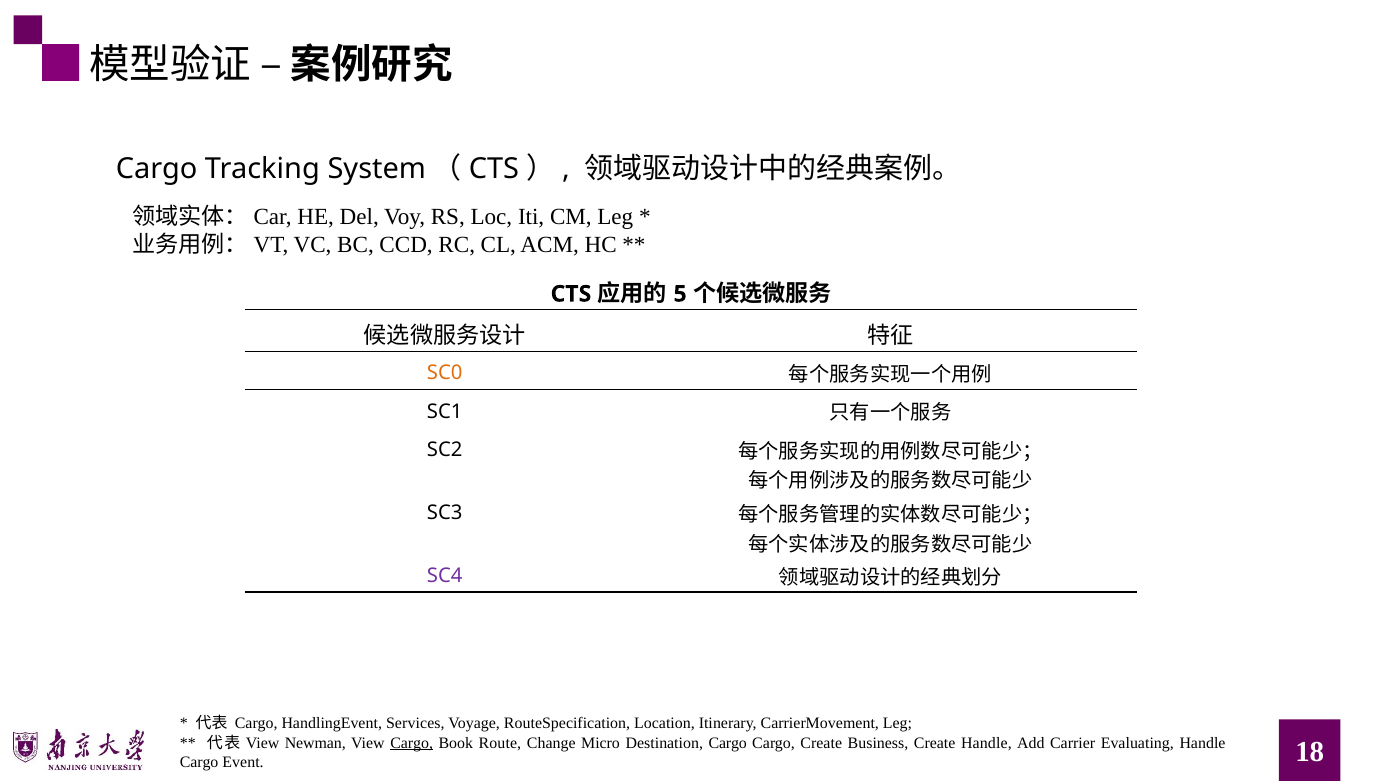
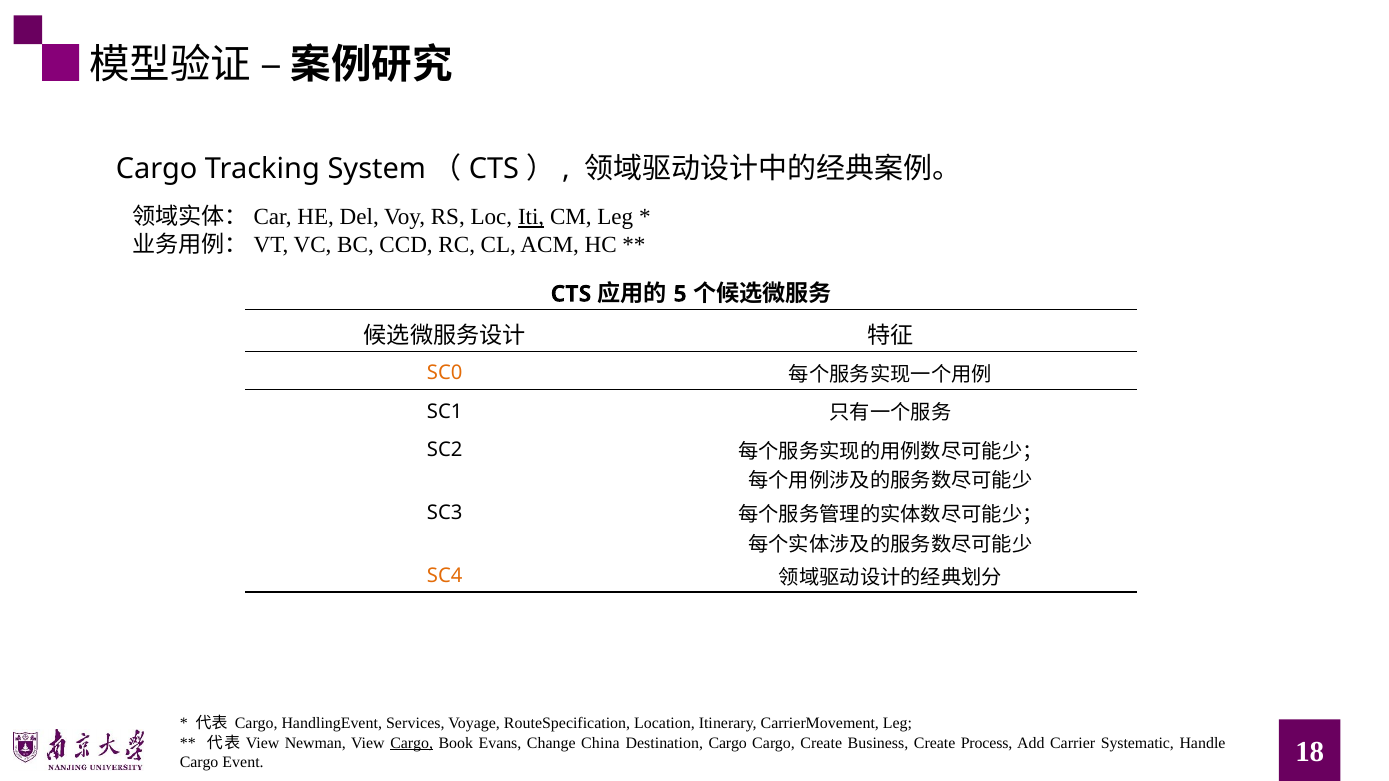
Iti underline: none -> present
SC4 colour: purple -> orange
Route: Route -> Evans
Micro: Micro -> China
Create Handle: Handle -> Process
Evaluating: Evaluating -> Systematic
